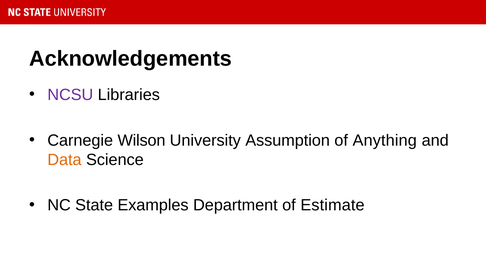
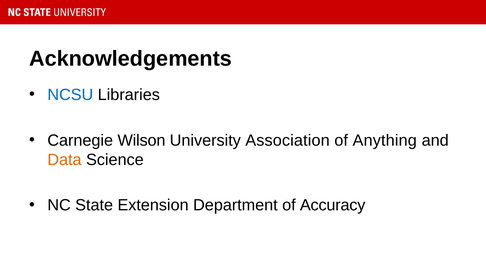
NCSU colour: purple -> blue
Assumption: Assumption -> Association
Examples: Examples -> Extension
Estimate: Estimate -> Accuracy
